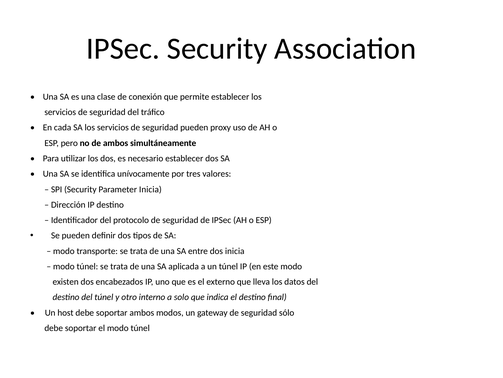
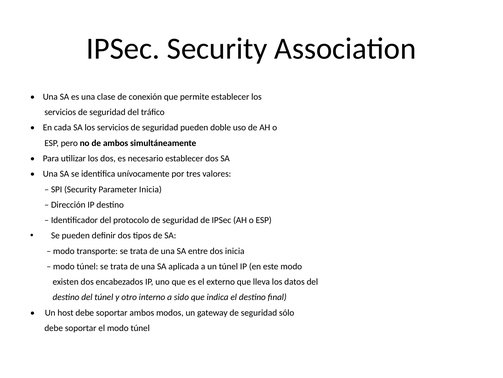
proxy: proxy -> doble
solo: solo -> sido
